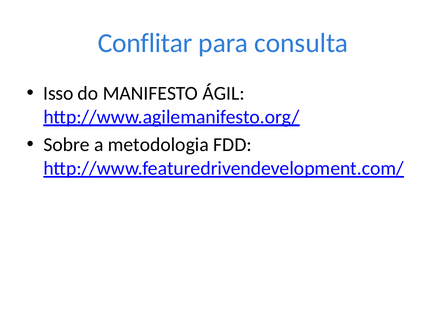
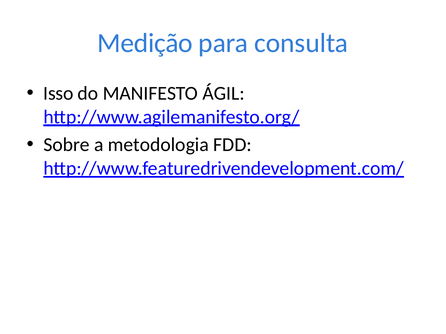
Conflitar: Conflitar -> Medição
